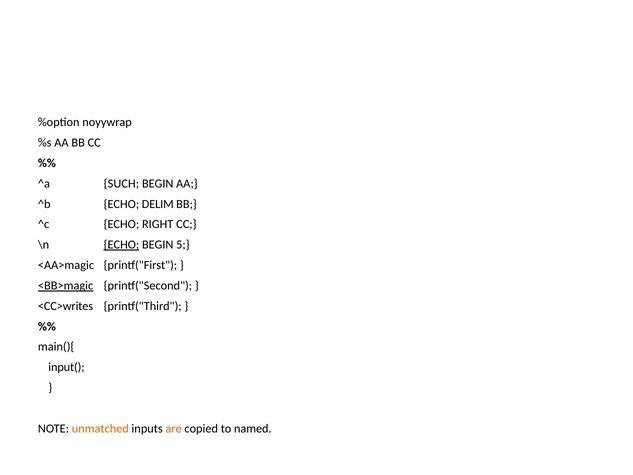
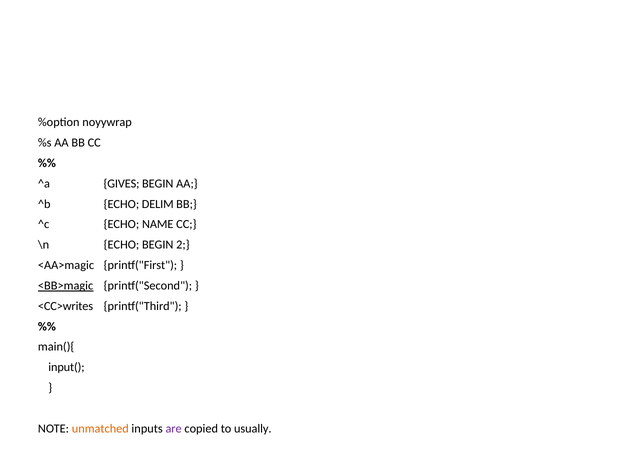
SUCH: SUCH -> GIVES
RIGHT: RIGHT -> NAME
ECHO at (121, 245) underline: present -> none
5: 5 -> 2
are colour: orange -> purple
named: named -> usually
